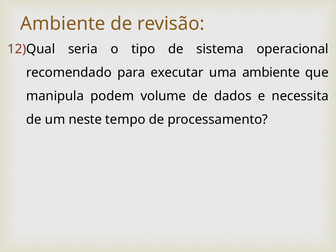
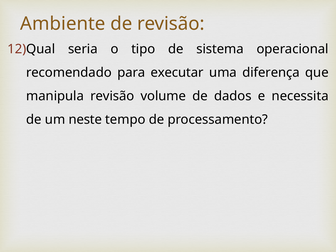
uma ambiente: ambiente -> diferença
manipula podem: podem -> revisão
